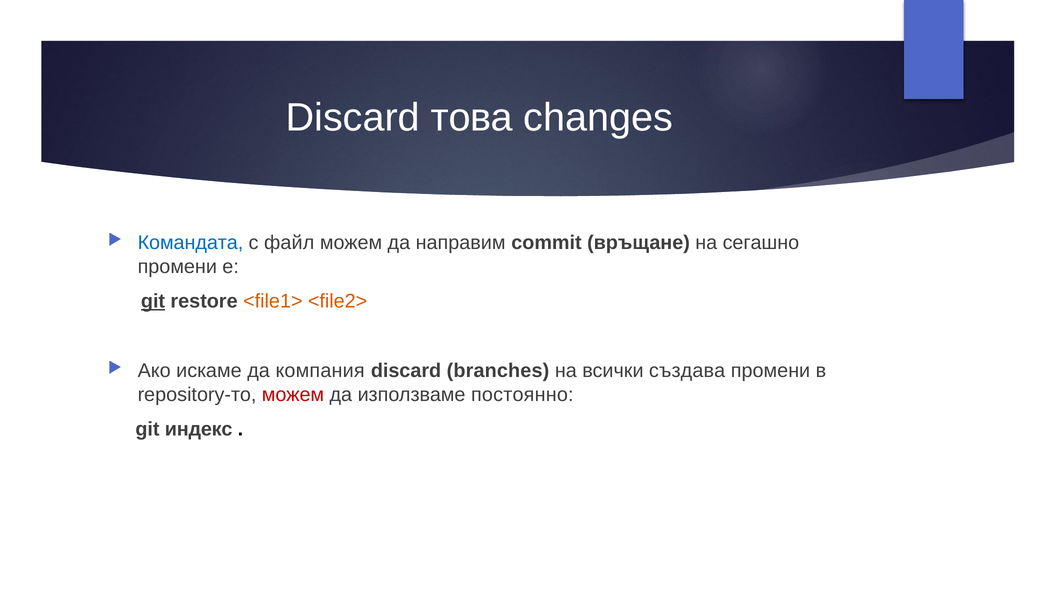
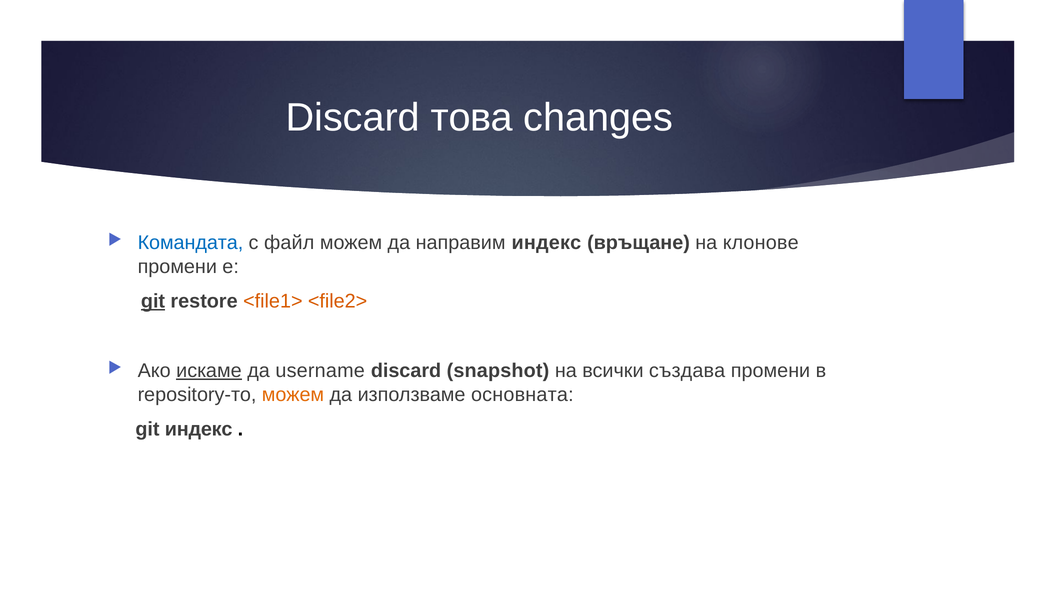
направим commit: commit -> индекс
сегашно: сегашно -> клонове
искаме underline: none -> present
компания: компания -> username
branches: branches -> snapshot
можем at (293, 395) colour: red -> orange
постоянно: постоянно -> основната
